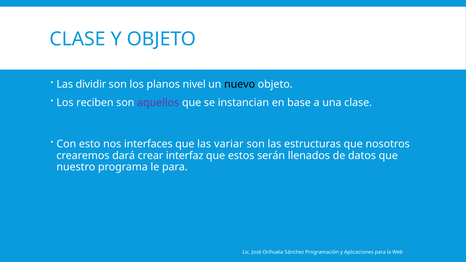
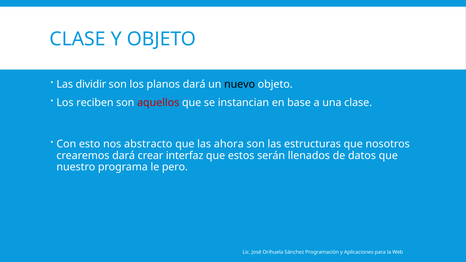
planos nivel: nivel -> dará
aquellos colour: purple -> red
interfaces: interfaces -> abstracto
variar: variar -> ahora
le para: para -> pero
